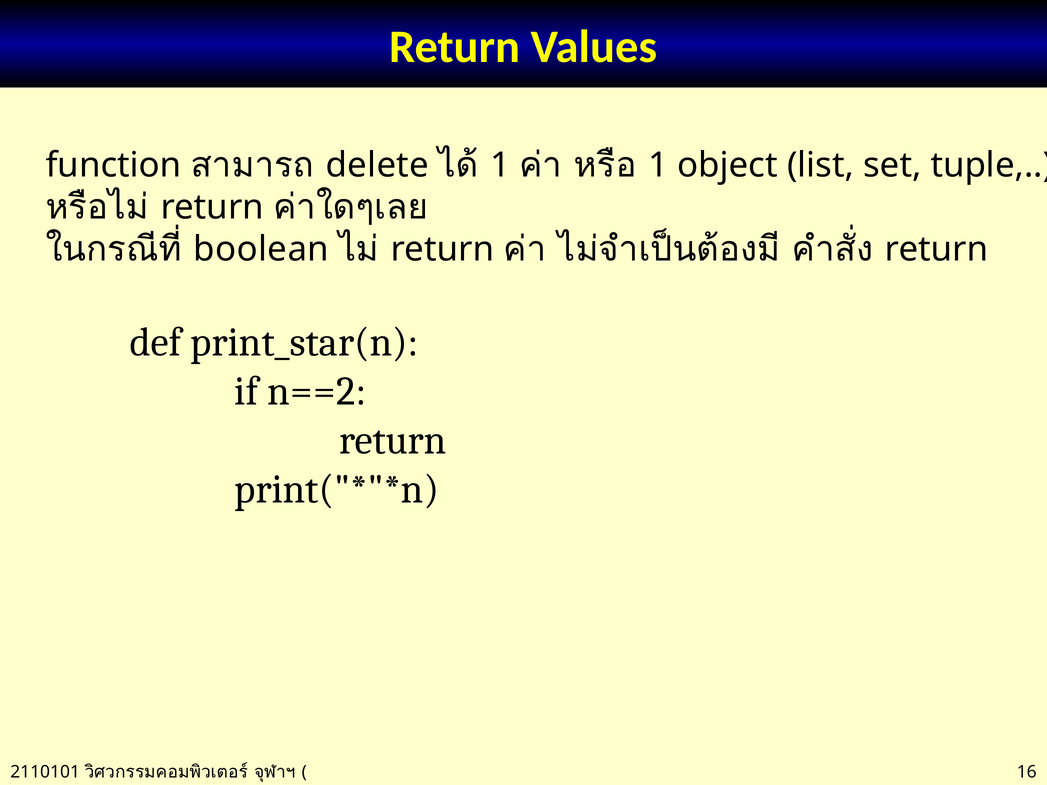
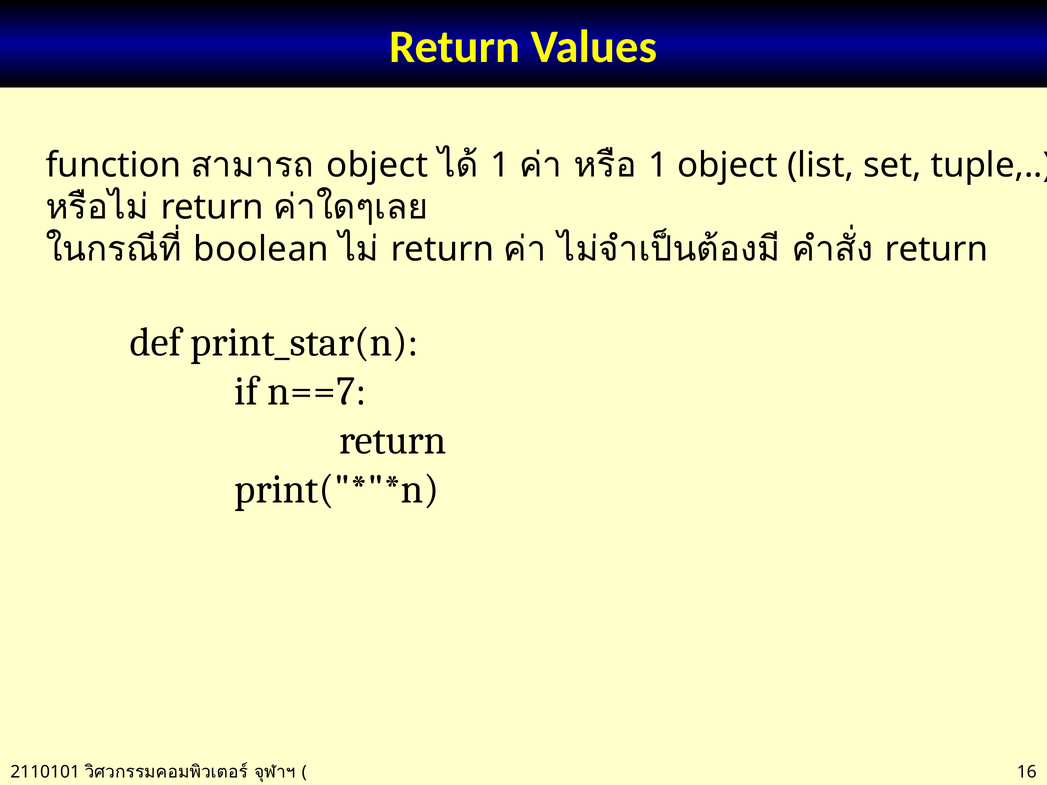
delete at (377, 166): delete -> object
n==2: n==2 -> n==7
